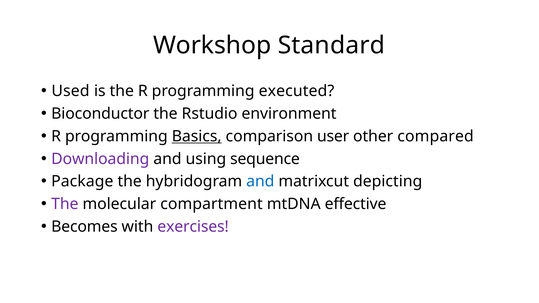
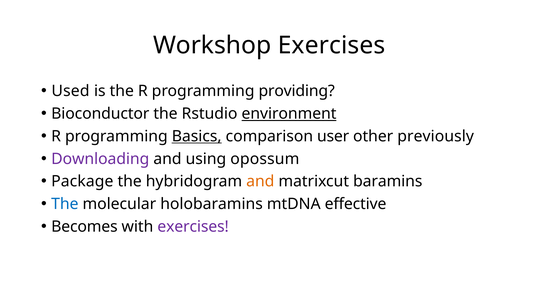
Workshop Standard: Standard -> Exercises
executed: executed -> providing
environment underline: none -> present
compared: compared -> previously
sequence: sequence -> opossum
and at (260, 182) colour: blue -> orange
depicting: depicting -> baramins
The at (65, 204) colour: purple -> blue
compartment: compartment -> holobaramins
